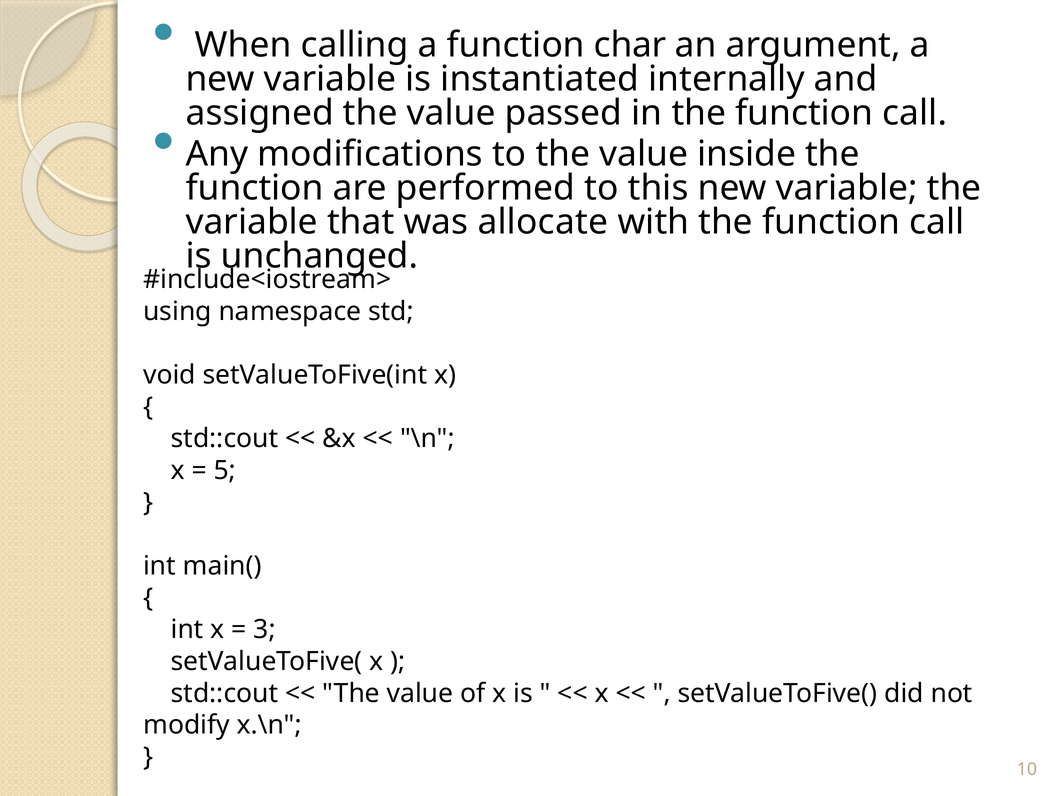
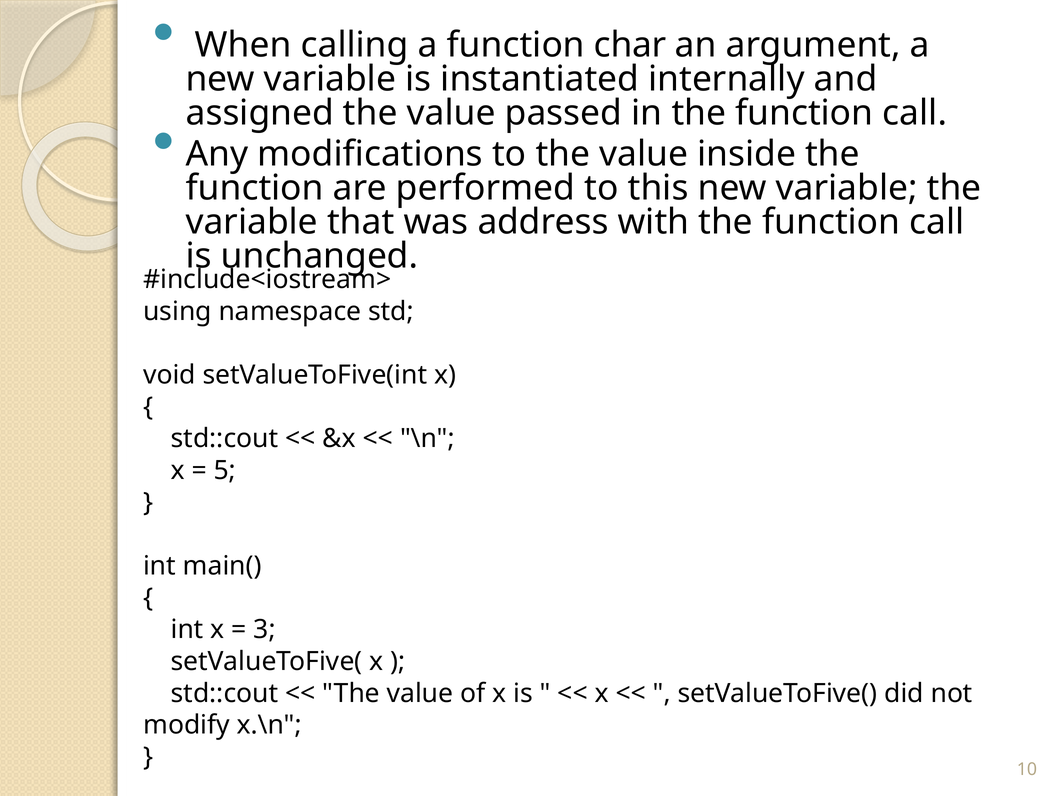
allocate: allocate -> address
